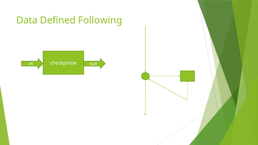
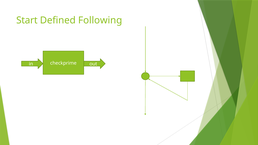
Data: Data -> Start
